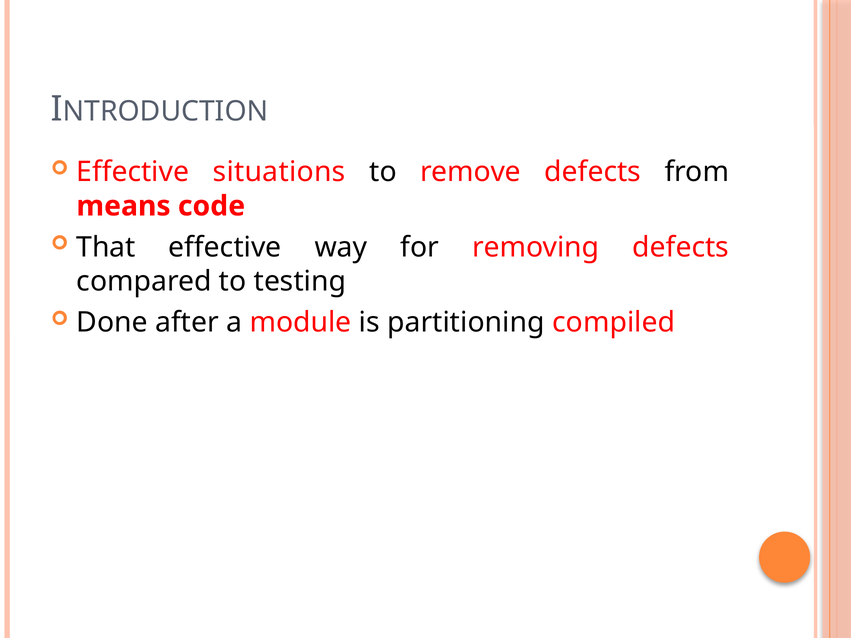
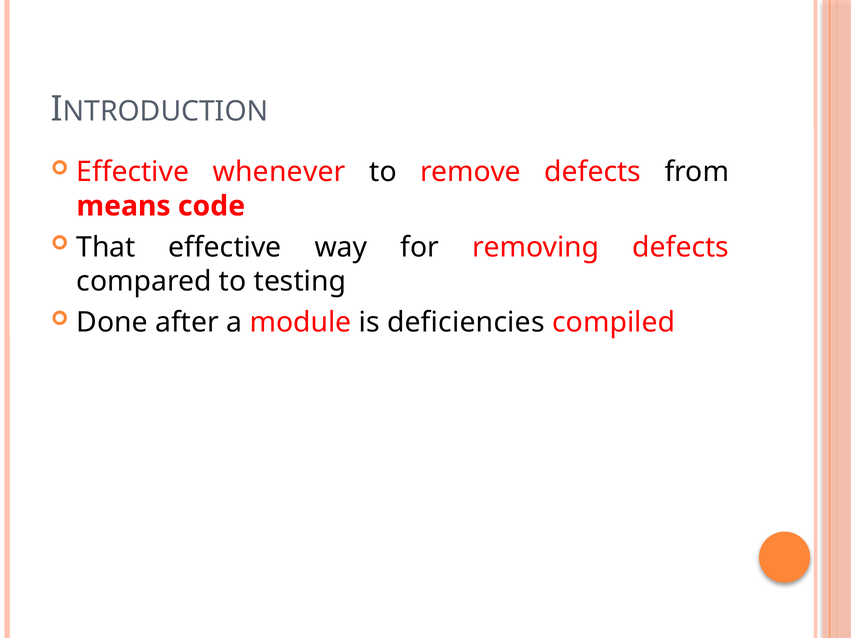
situations: situations -> whenever
partitioning: partitioning -> deficiencies
